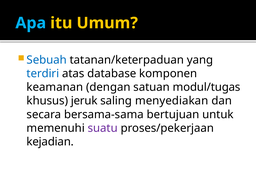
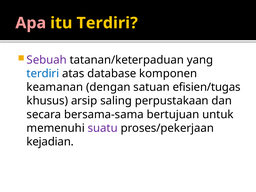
Apa colour: light blue -> pink
itu Umum: Umum -> Terdiri
Sebuah colour: blue -> purple
modul/tugas: modul/tugas -> efisien/tugas
jeruk: jeruk -> arsip
menyediakan: menyediakan -> perpustakaan
